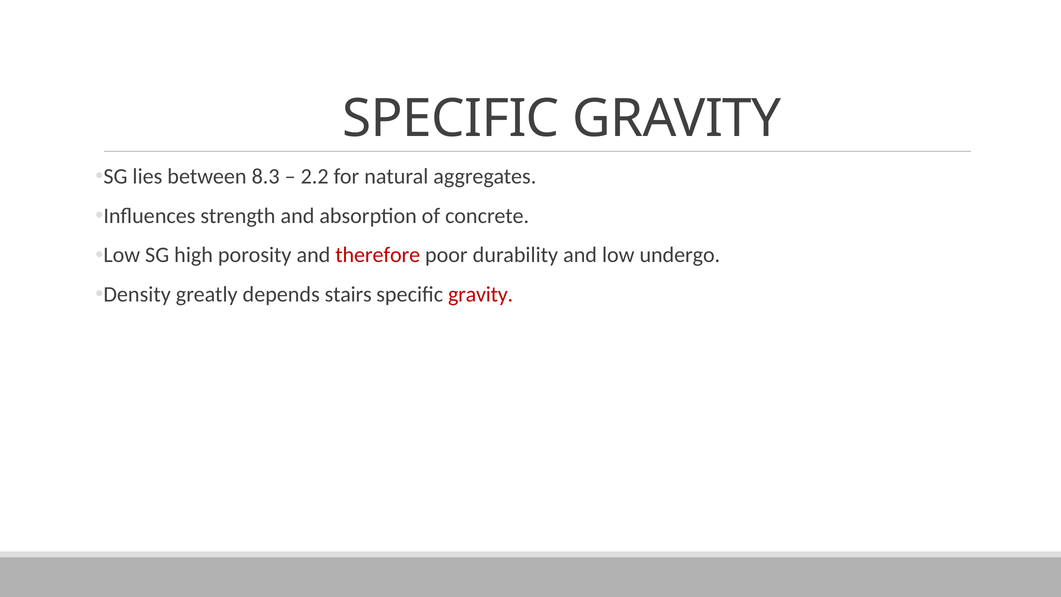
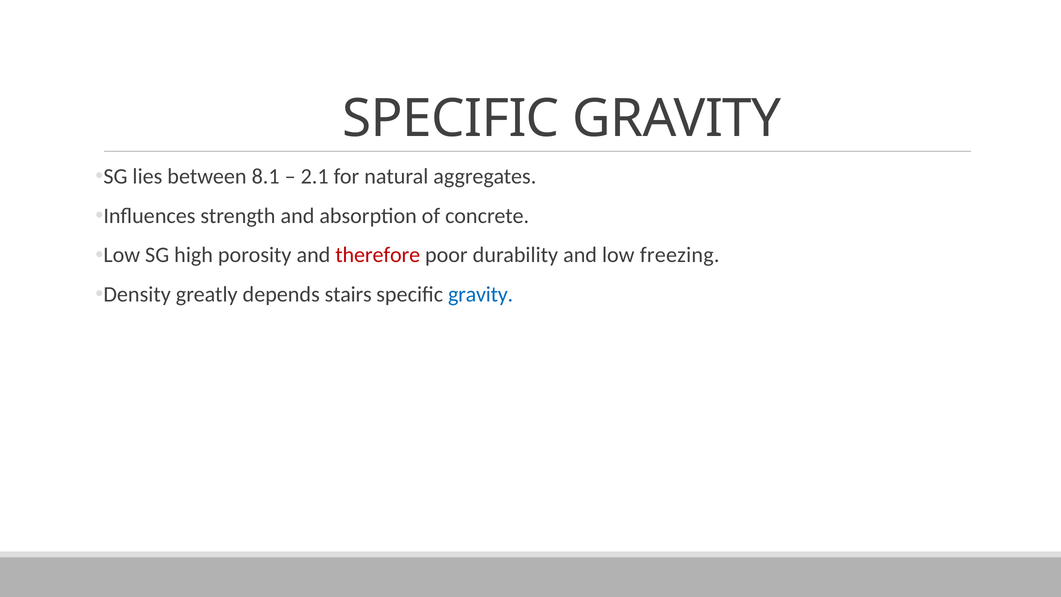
8.3: 8.3 -> 8.1
2.2: 2.2 -> 2.1
undergo: undergo -> freezing
gravity at (481, 294) colour: red -> blue
